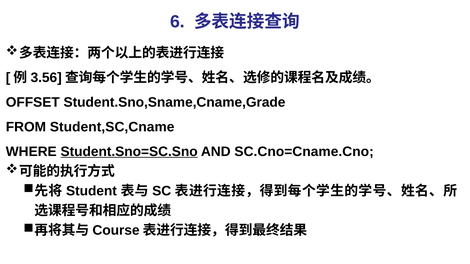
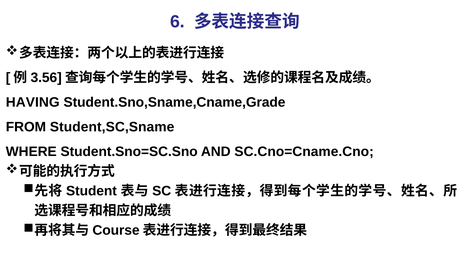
OFFSET: OFFSET -> HAVING
Student,SC,Cname: Student,SC,Cname -> Student,SC,Sname
Student.Sno=SC.Sno underline: present -> none
